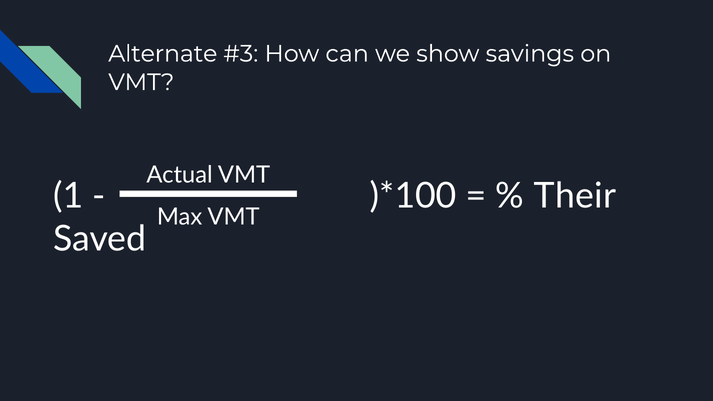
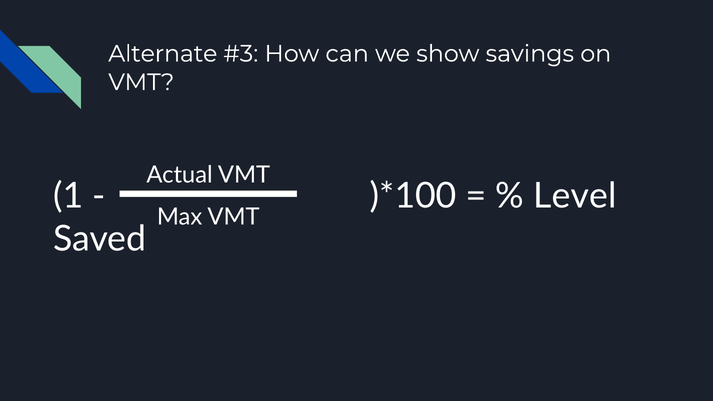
Their: Their -> Level
